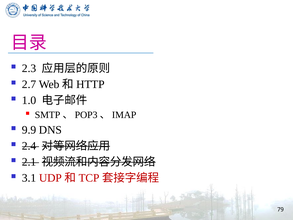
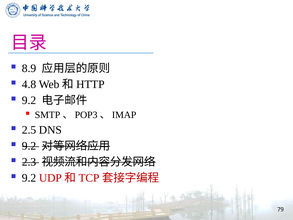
2.3: 2.3 -> 8.9
2.7: 2.7 -> 4.8
1.0 at (29, 100): 1.0 -> 9.2
9.9: 9.9 -> 2.5
2.4 at (29, 146): 2.4 -> 9.2
2.1: 2.1 -> 2.3
3.1 at (29, 178): 3.1 -> 9.2
